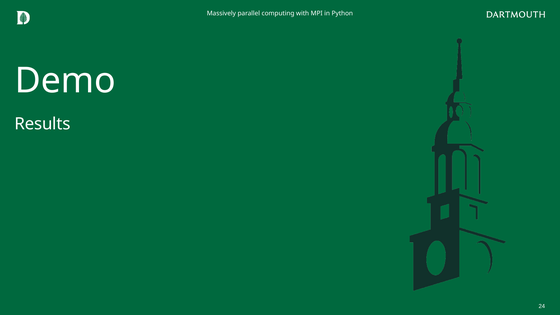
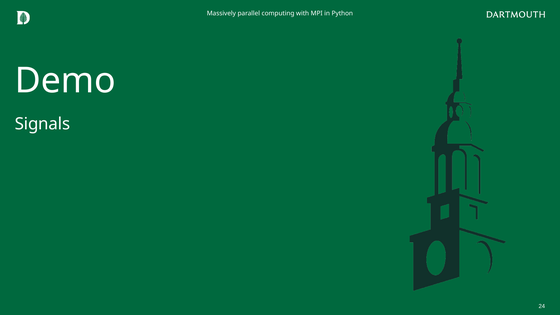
Results: Results -> Signals
